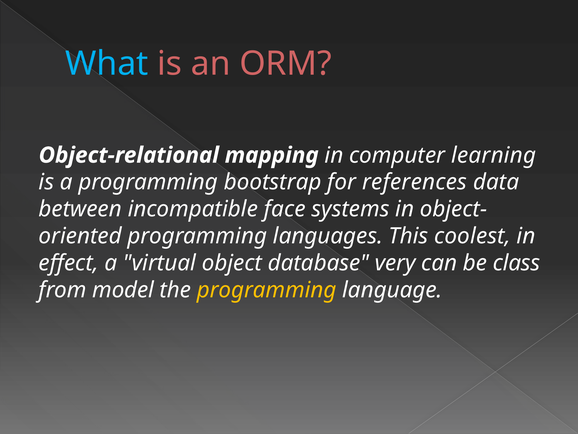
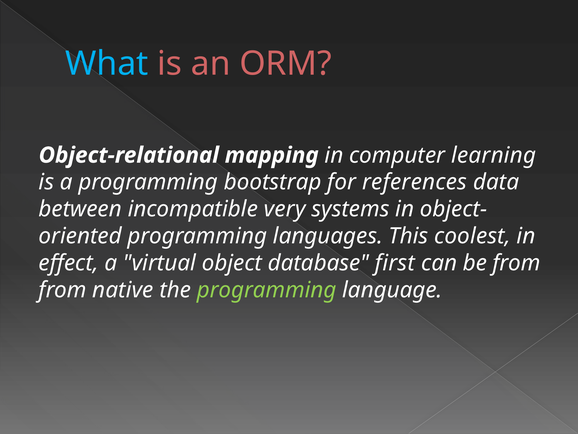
face: face -> very
very: very -> first
be class: class -> from
model: model -> native
programming at (267, 290) colour: yellow -> light green
